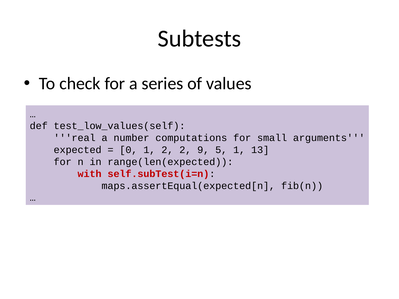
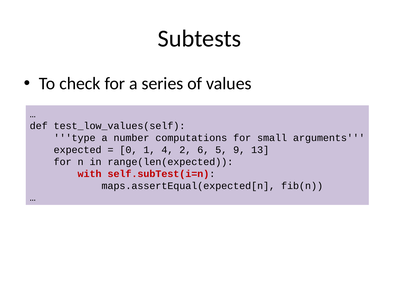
real: real -> type
1 2: 2 -> 4
9: 9 -> 6
5 1: 1 -> 9
